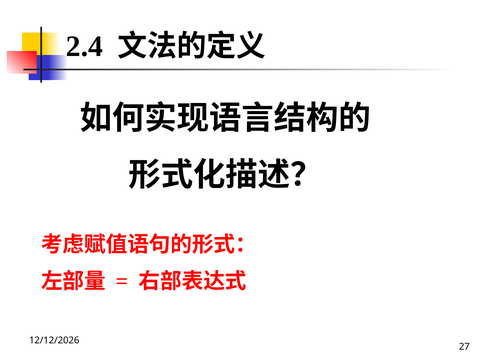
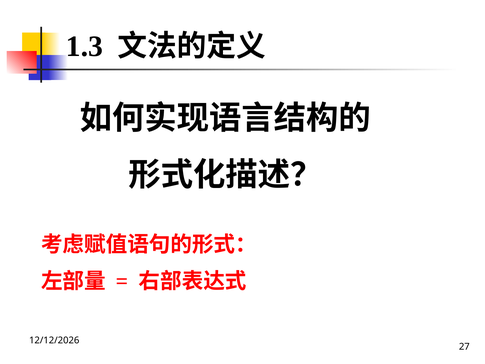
2.4: 2.4 -> 1.3
